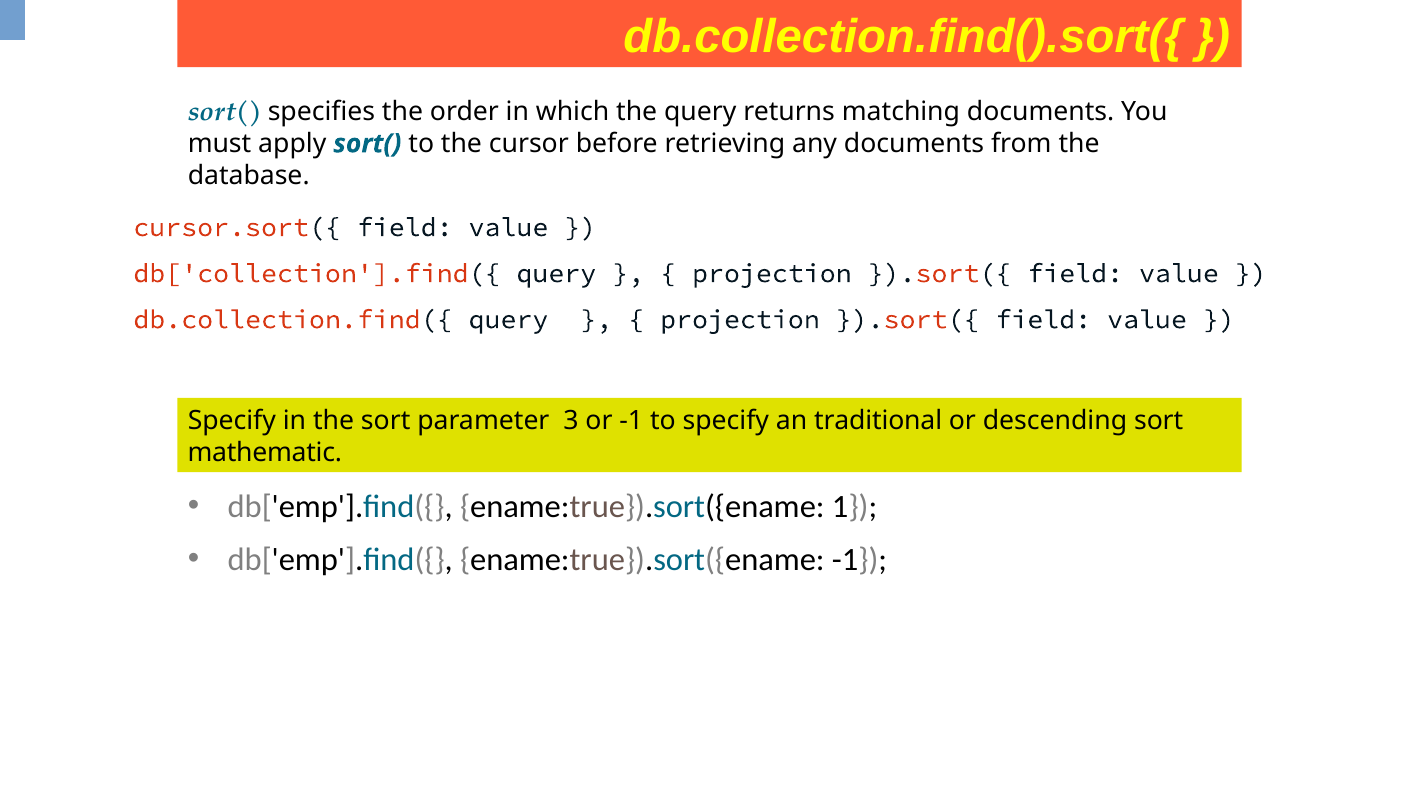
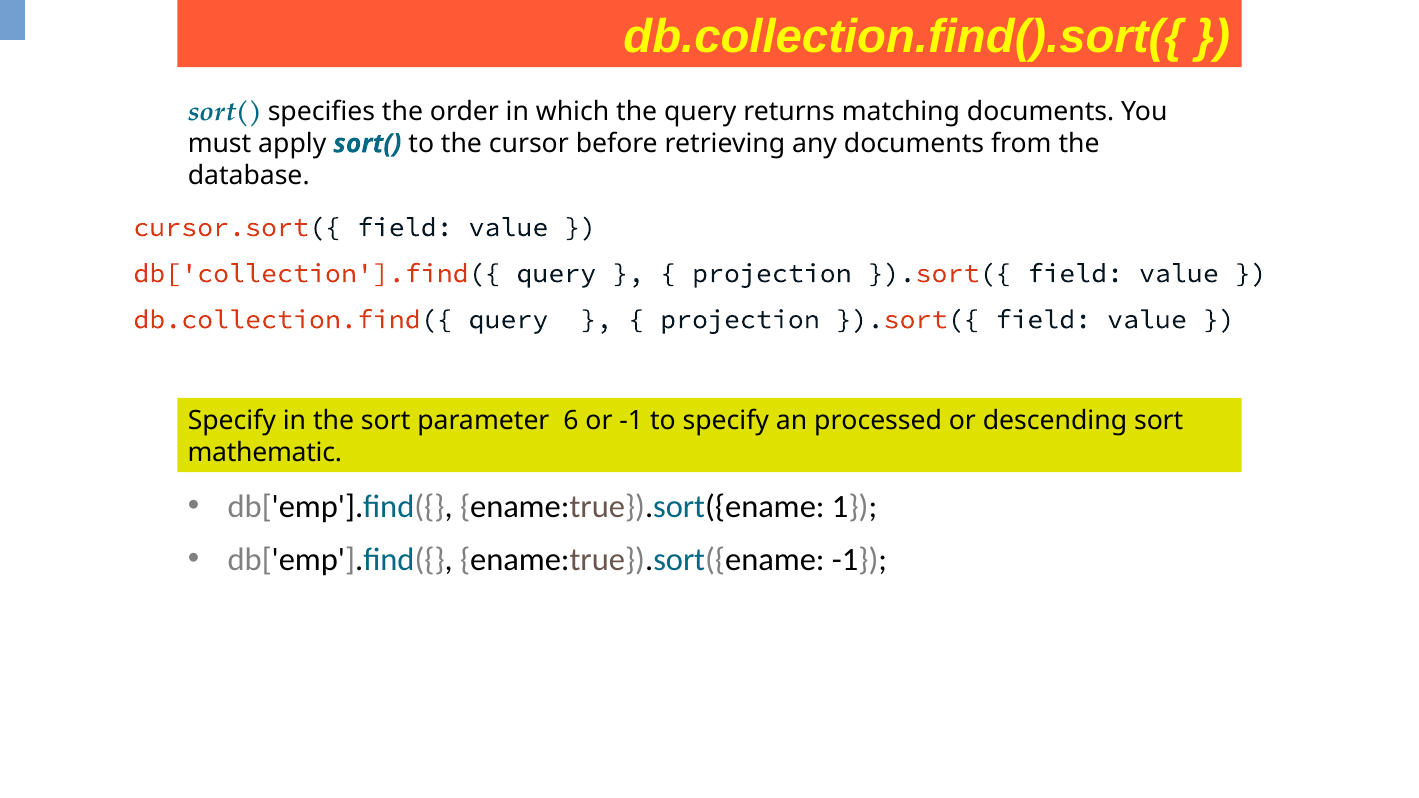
3: 3 -> 6
traditional: traditional -> processed
